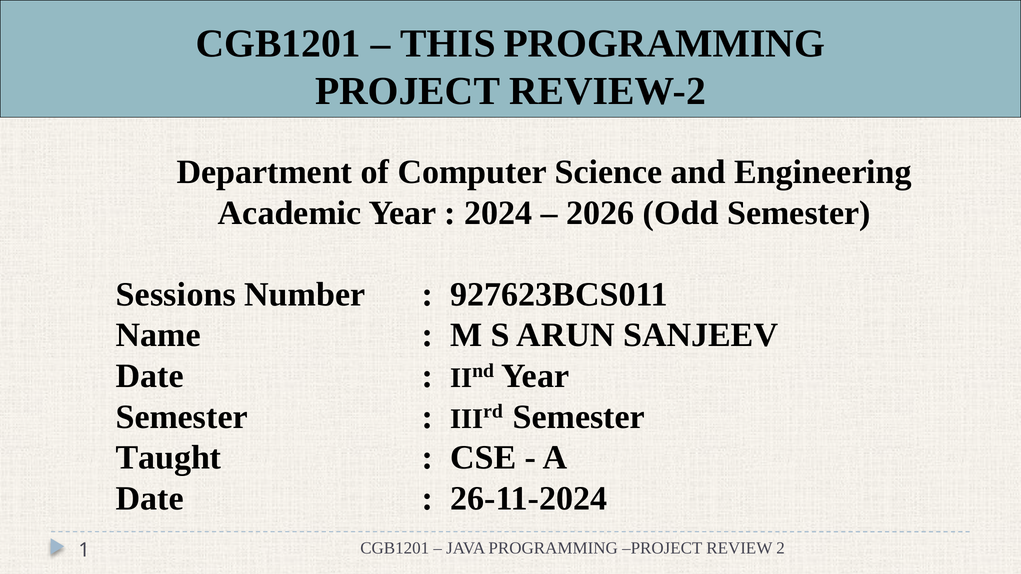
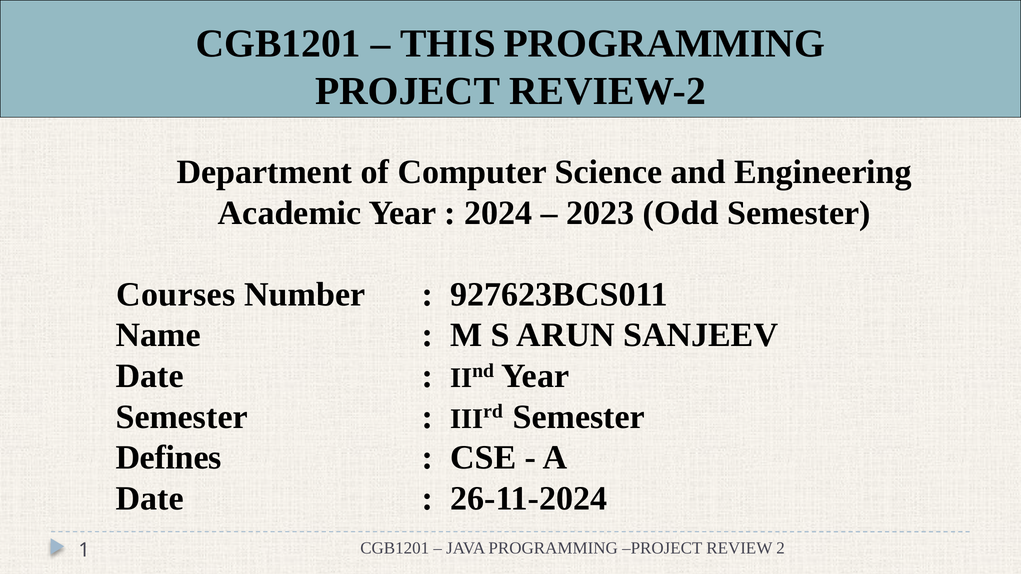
2026: 2026 -> 2023
Sessions: Sessions -> Courses
Taught: Taught -> Defines
